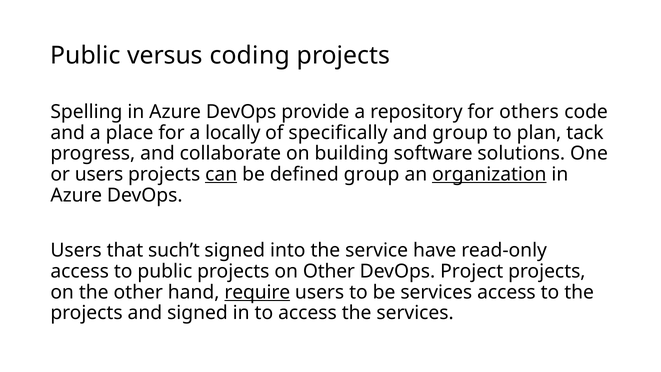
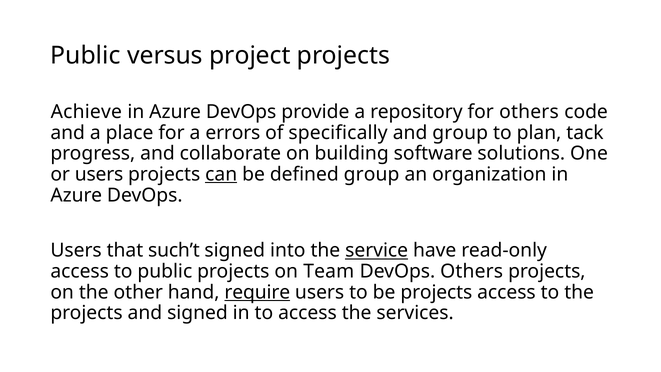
coding: coding -> project
Spelling: Spelling -> Achieve
locally: locally -> errors
organization underline: present -> none
service underline: none -> present
on Other: Other -> Team
DevOps Project: Project -> Others
be services: services -> projects
